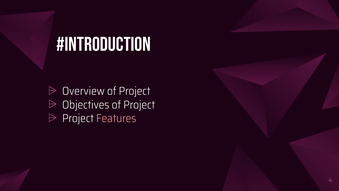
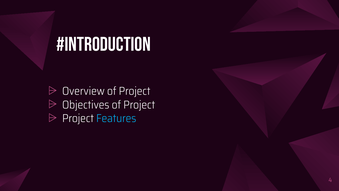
Features colour: pink -> light blue
